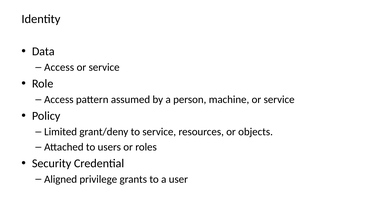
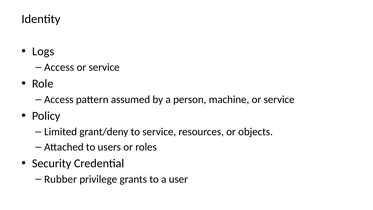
Data: Data -> Logs
Aligned: Aligned -> Rubber
